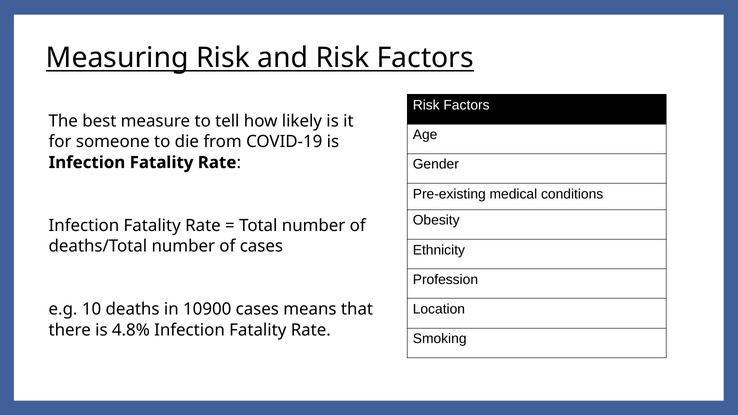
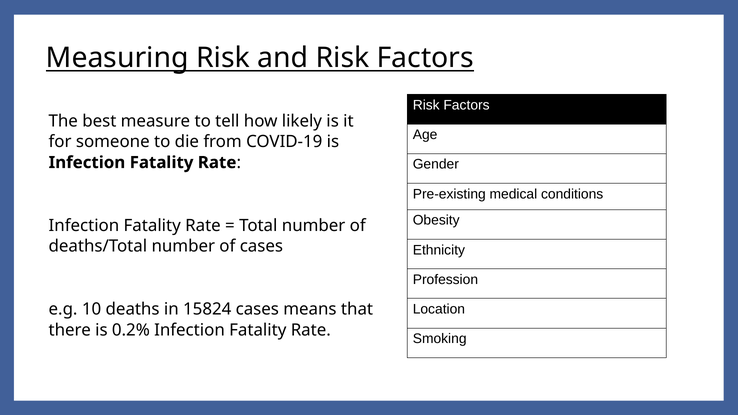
10900: 10900 -> 15824
4.8%: 4.8% -> 0.2%
